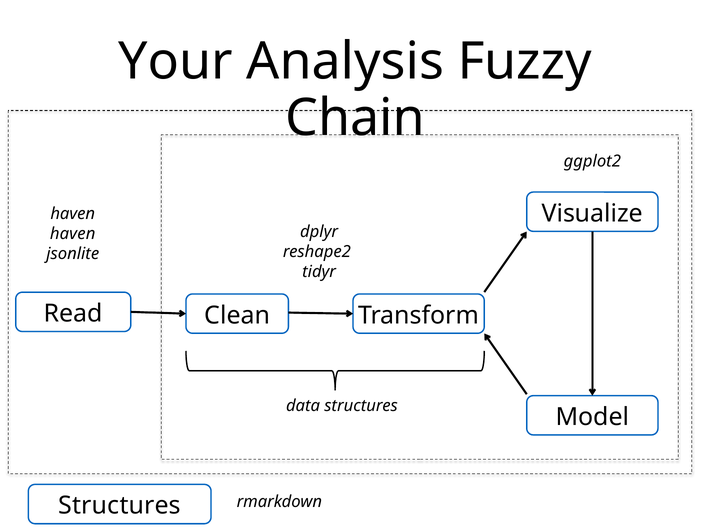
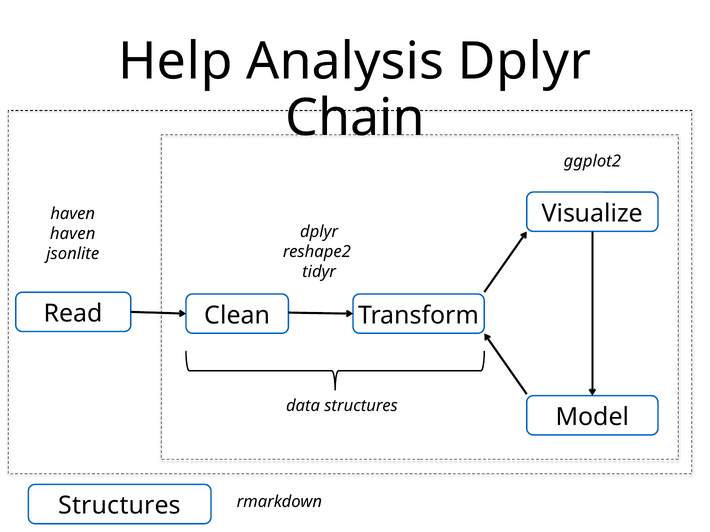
Your: Your -> Help
Analysis Fuzzy: Fuzzy -> Dplyr
